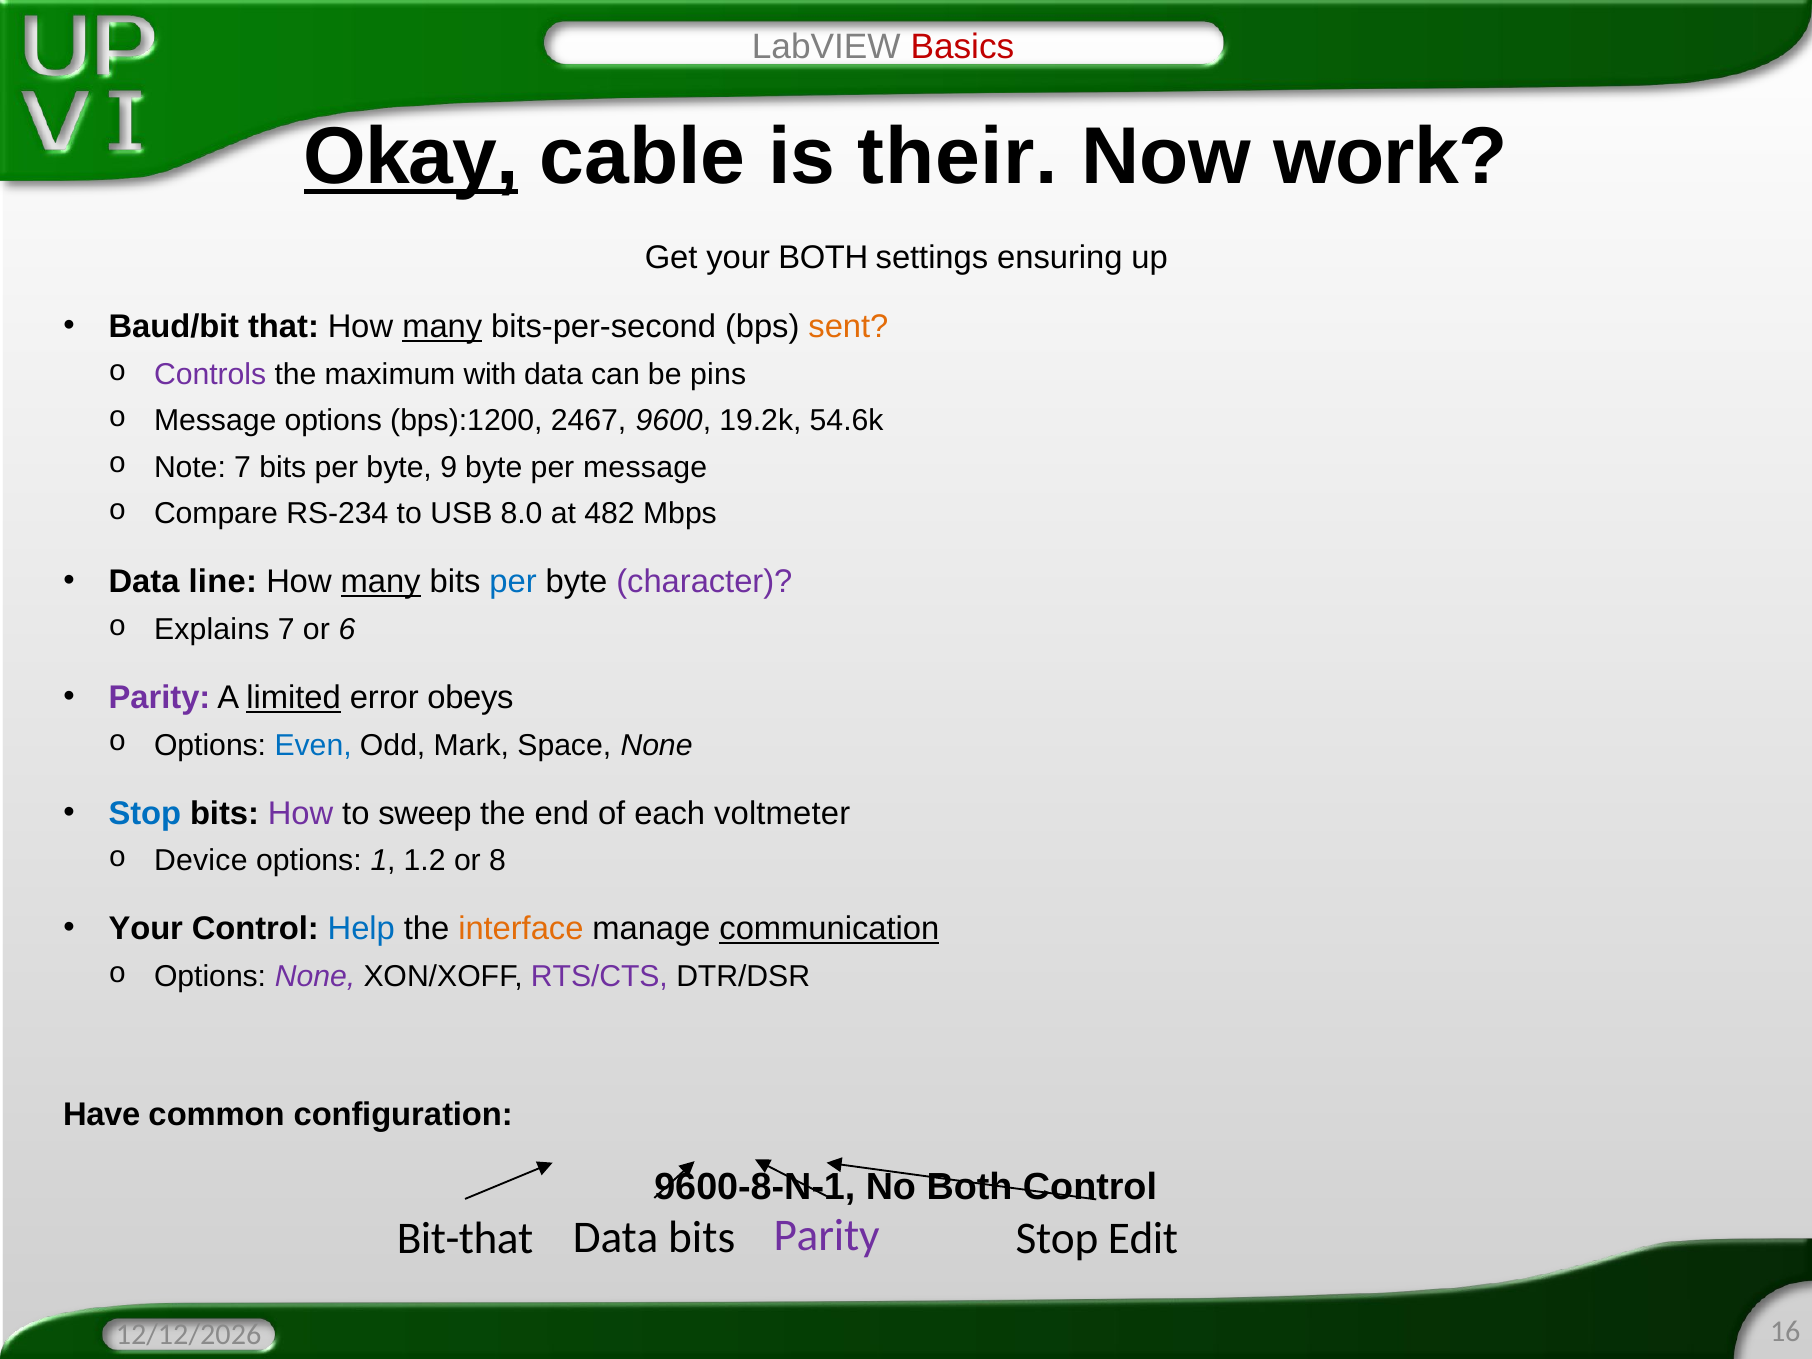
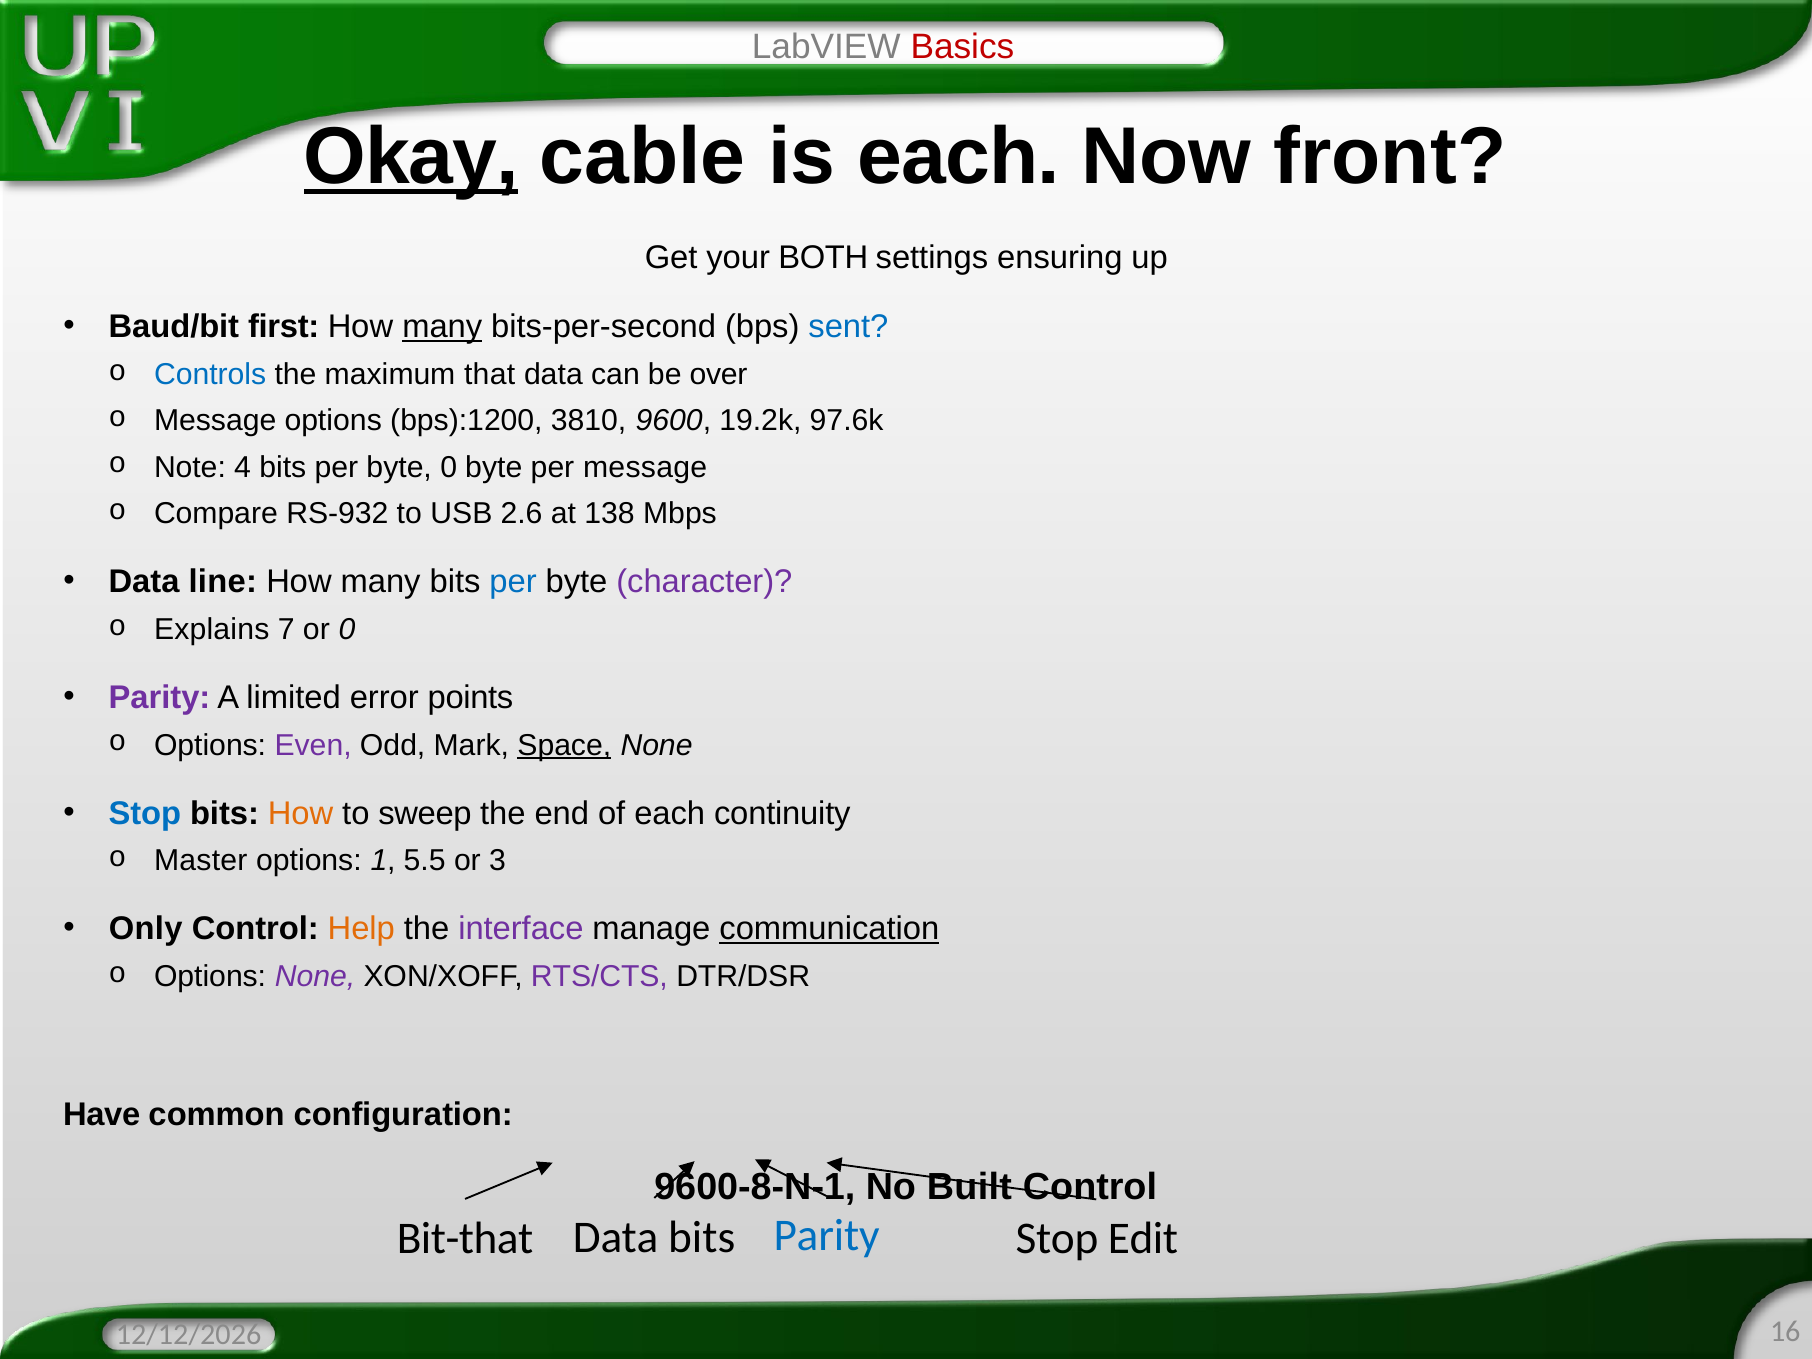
is their: their -> each
work: work -> front
that: that -> first
sent colour: orange -> blue
Controls colour: purple -> blue
with: with -> that
pins: pins -> over
2467: 2467 -> 3810
54.6k: 54.6k -> 97.6k
Note 7: 7 -> 4
byte 9: 9 -> 0
RS-234: RS-234 -> RS-932
8.0: 8.0 -> 2.6
482: 482 -> 138
many at (381, 582) underline: present -> none
or 6: 6 -> 0
limited underline: present -> none
obeys: obeys -> points
Even colour: blue -> purple
Space underline: none -> present
How at (301, 813) colour: purple -> orange
voltmeter: voltmeter -> continuity
Device: Device -> Master
1.2: 1.2 -> 5.5
8: 8 -> 3
Your at (146, 929): Your -> Only
Help colour: blue -> orange
interface colour: orange -> purple
No Both: Both -> Built
Parity at (827, 1235) colour: purple -> blue
